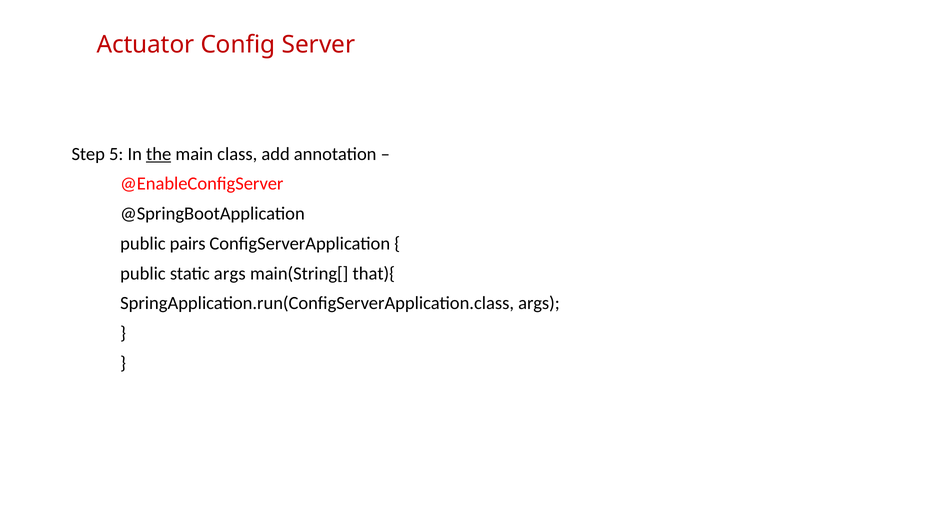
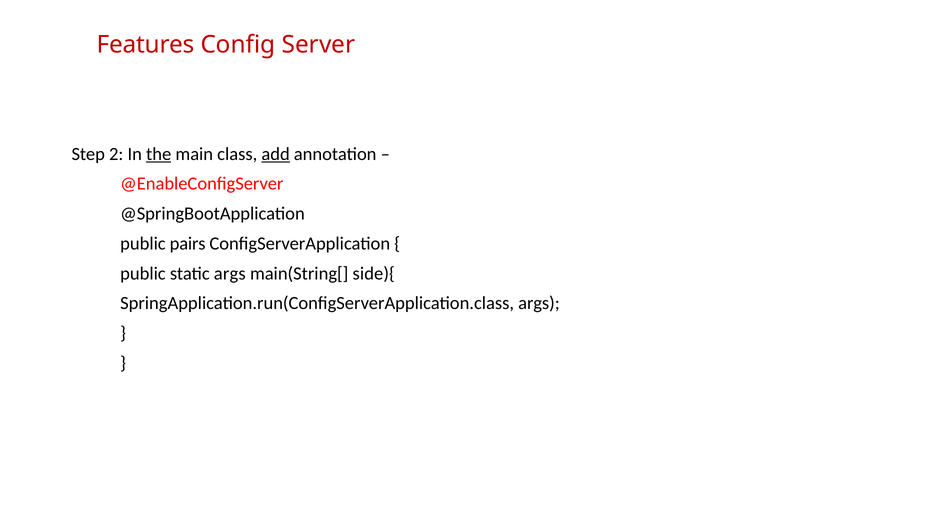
Actuator: Actuator -> Features
5: 5 -> 2
add underline: none -> present
that){: that){ -> side){
